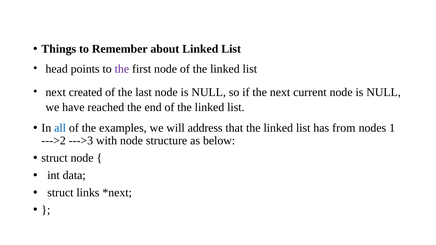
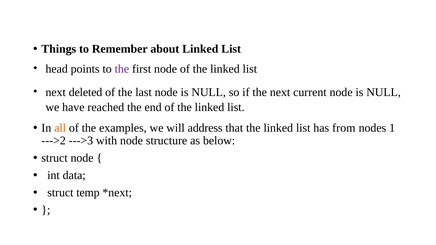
created: created -> deleted
all colour: blue -> orange
links: links -> temp
